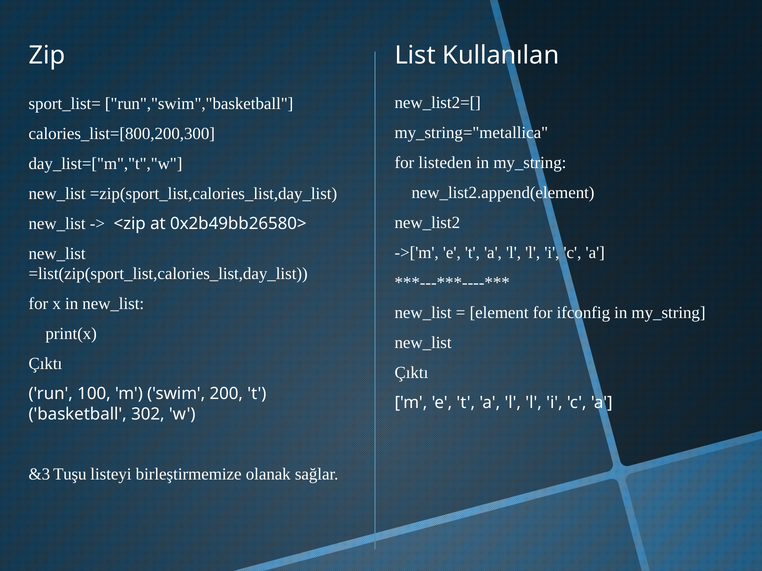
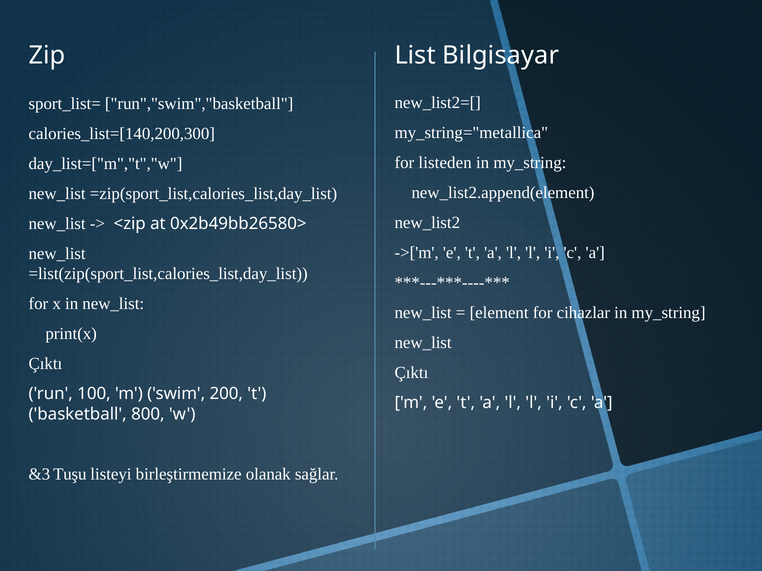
Kullanılan: Kullanılan -> Bilgisayar
calories_list=[800,200,300: calories_list=[800,200,300 -> calories_list=[140,200,300
ifconfig: ifconfig -> cihazlar
302: 302 -> 800
